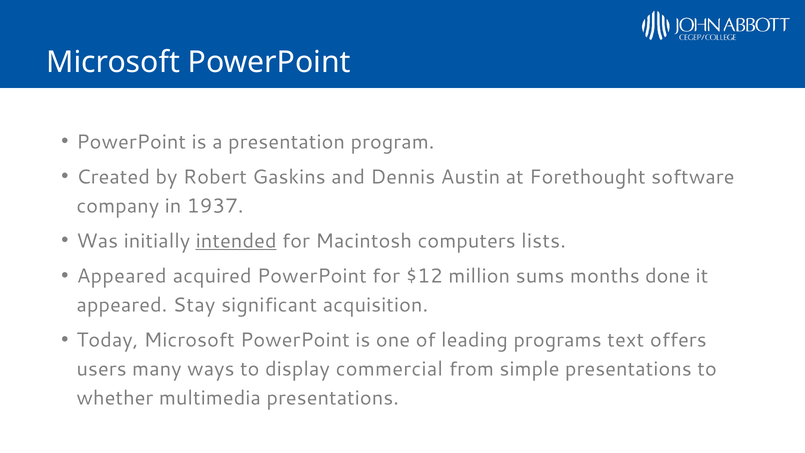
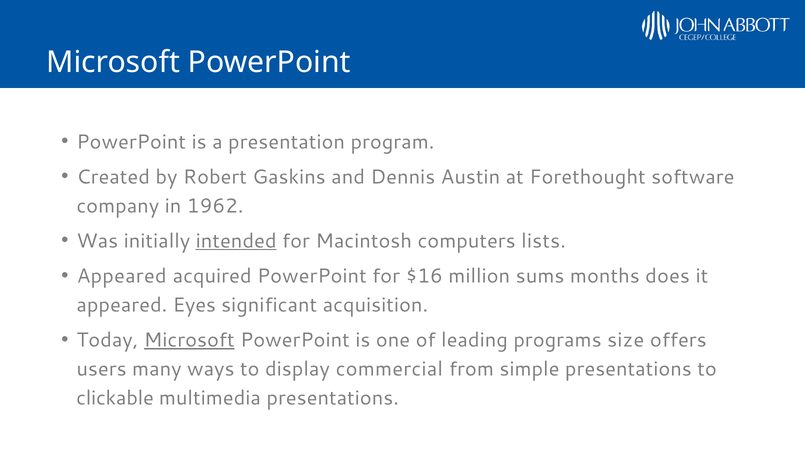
1937: 1937 -> 1962
$12: $12 -> $16
done: done -> does
Stay: Stay -> Eyes
Microsoft at (189, 340) underline: none -> present
text: text -> size
whether: whether -> clickable
